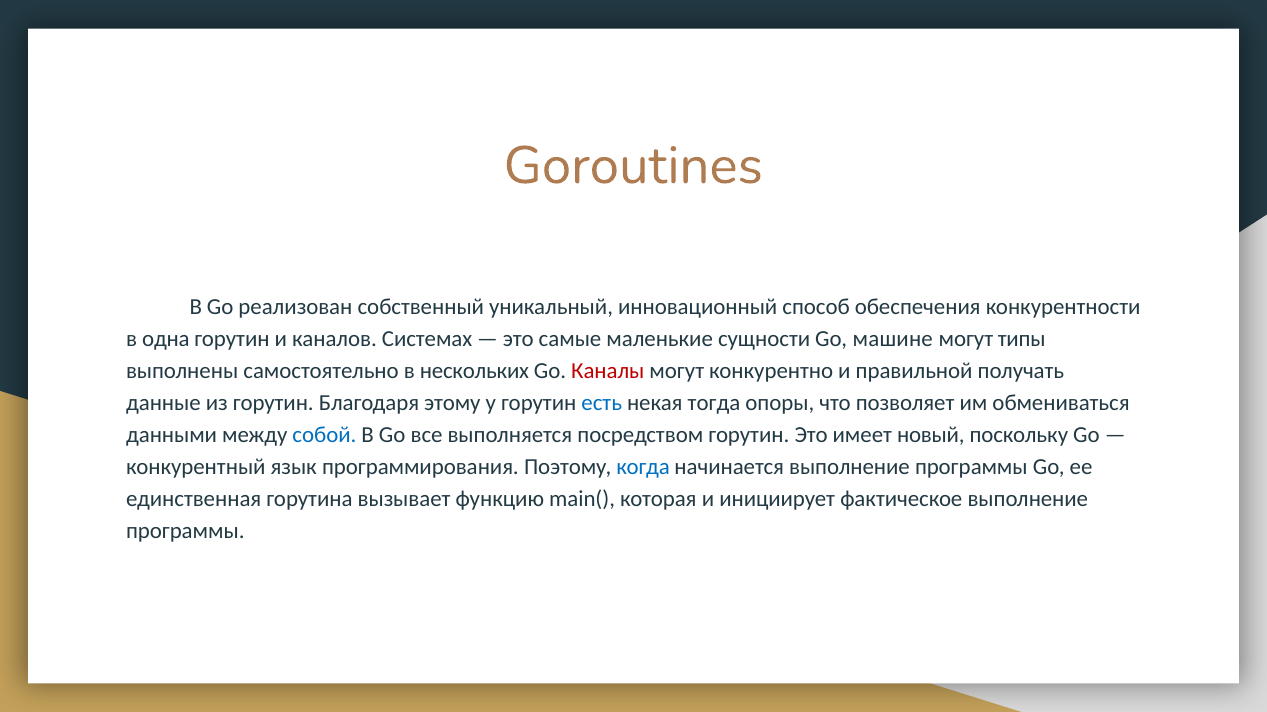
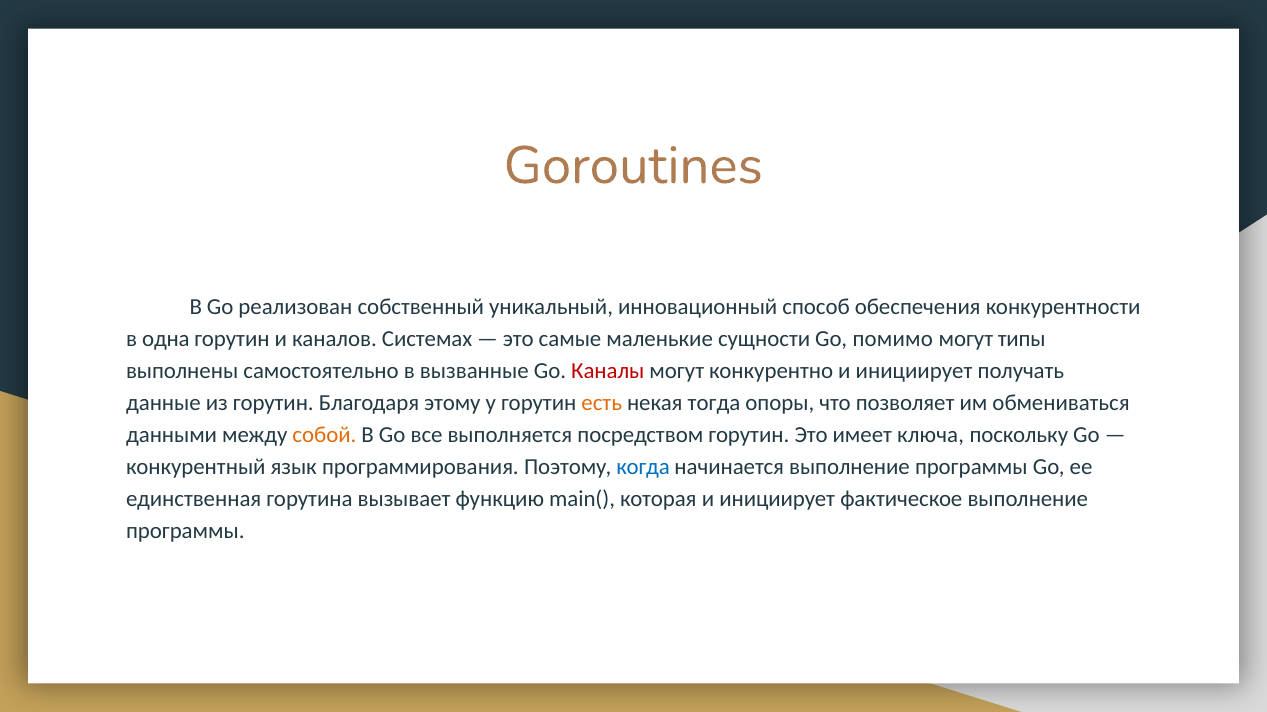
машине: машине -> помимо
нескольких: нескольких -> вызванные
конкурентно и правильной: правильной -> инициирует
есть colour: blue -> orange
собой colour: blue -> orange
новый: новый -> ключа
